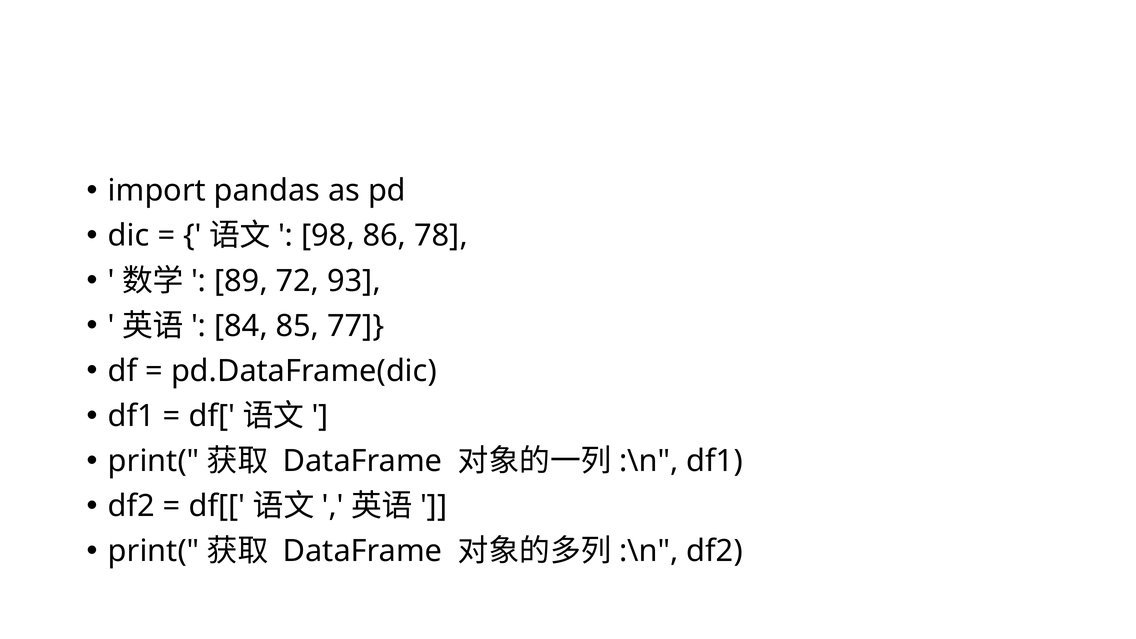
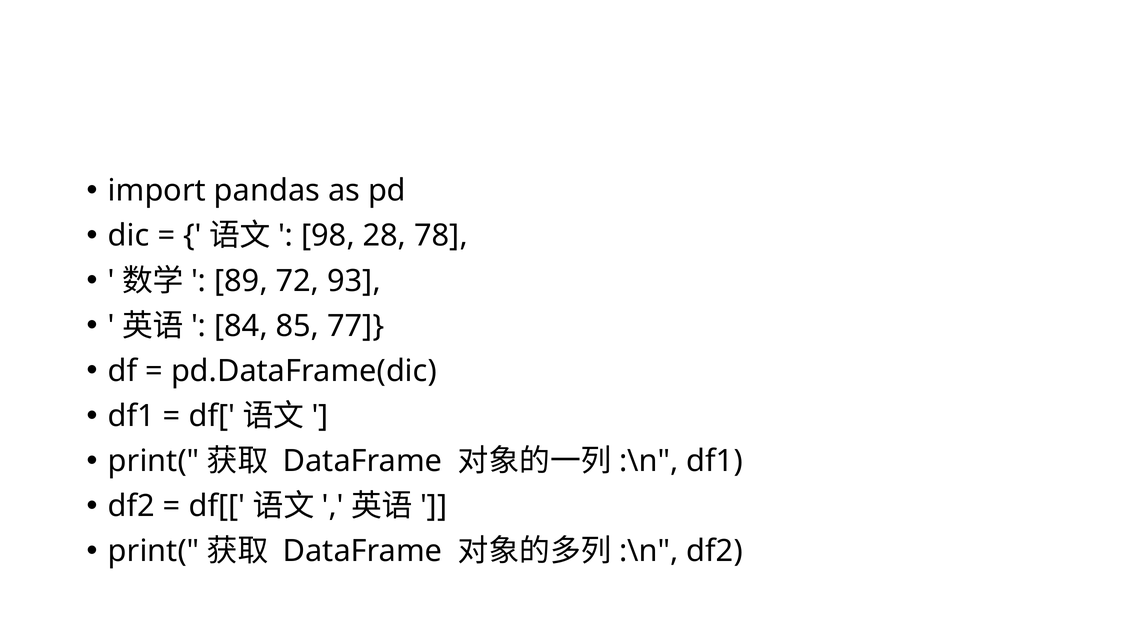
86: 86 -> 28
